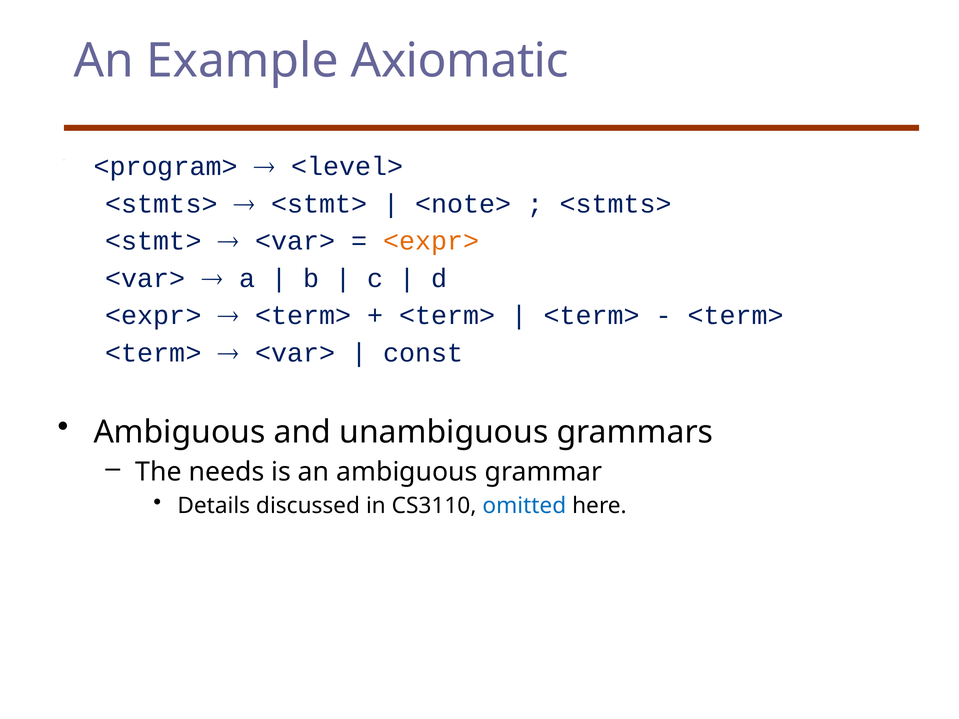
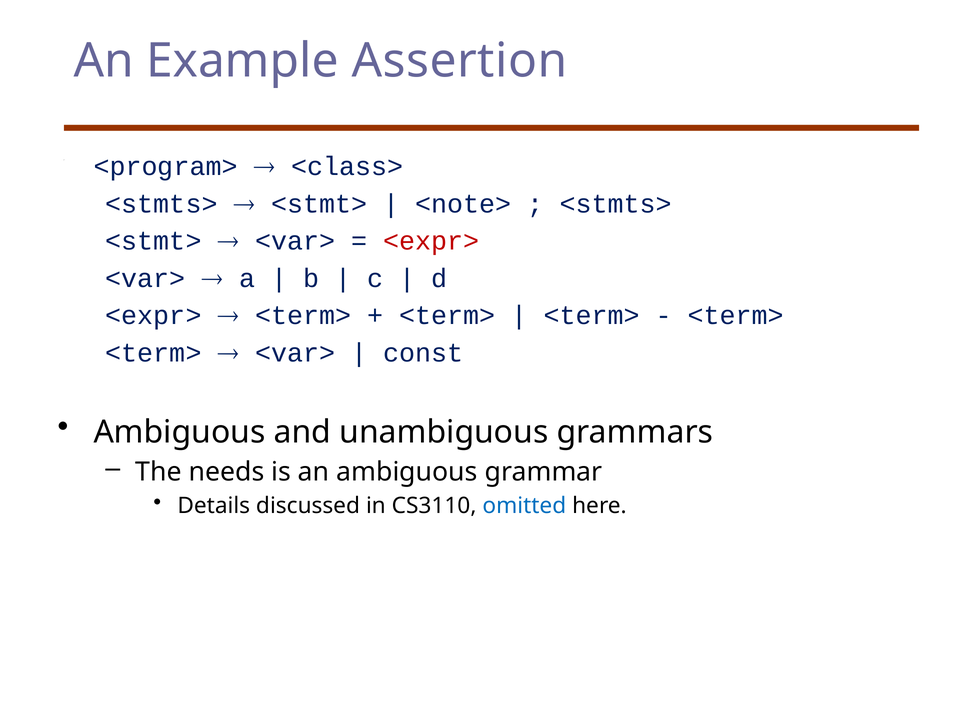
Axiomatic: Axiomatic -> Assertion
<level>: <level> -> <class>
<expr> at (431, 241) colour: orange -> red
